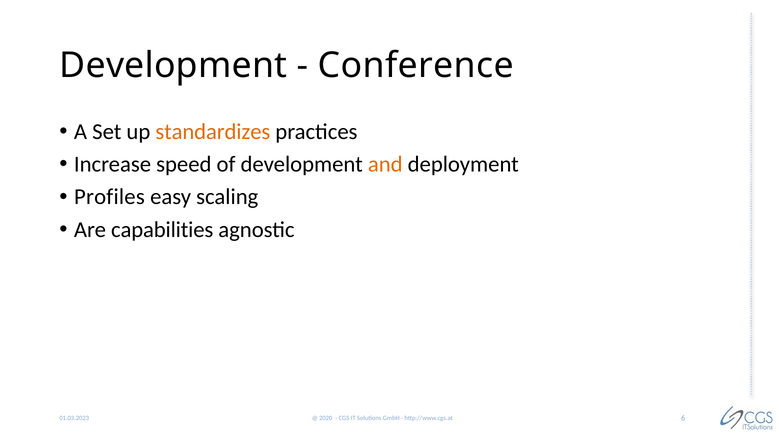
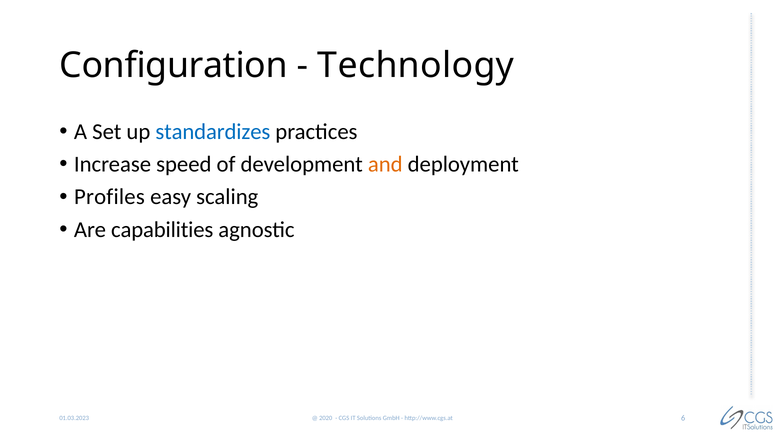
Development at (173, 65): Development -> Configuration
Conference: Conference -> Technology
standardizes colour: orange -> blue
